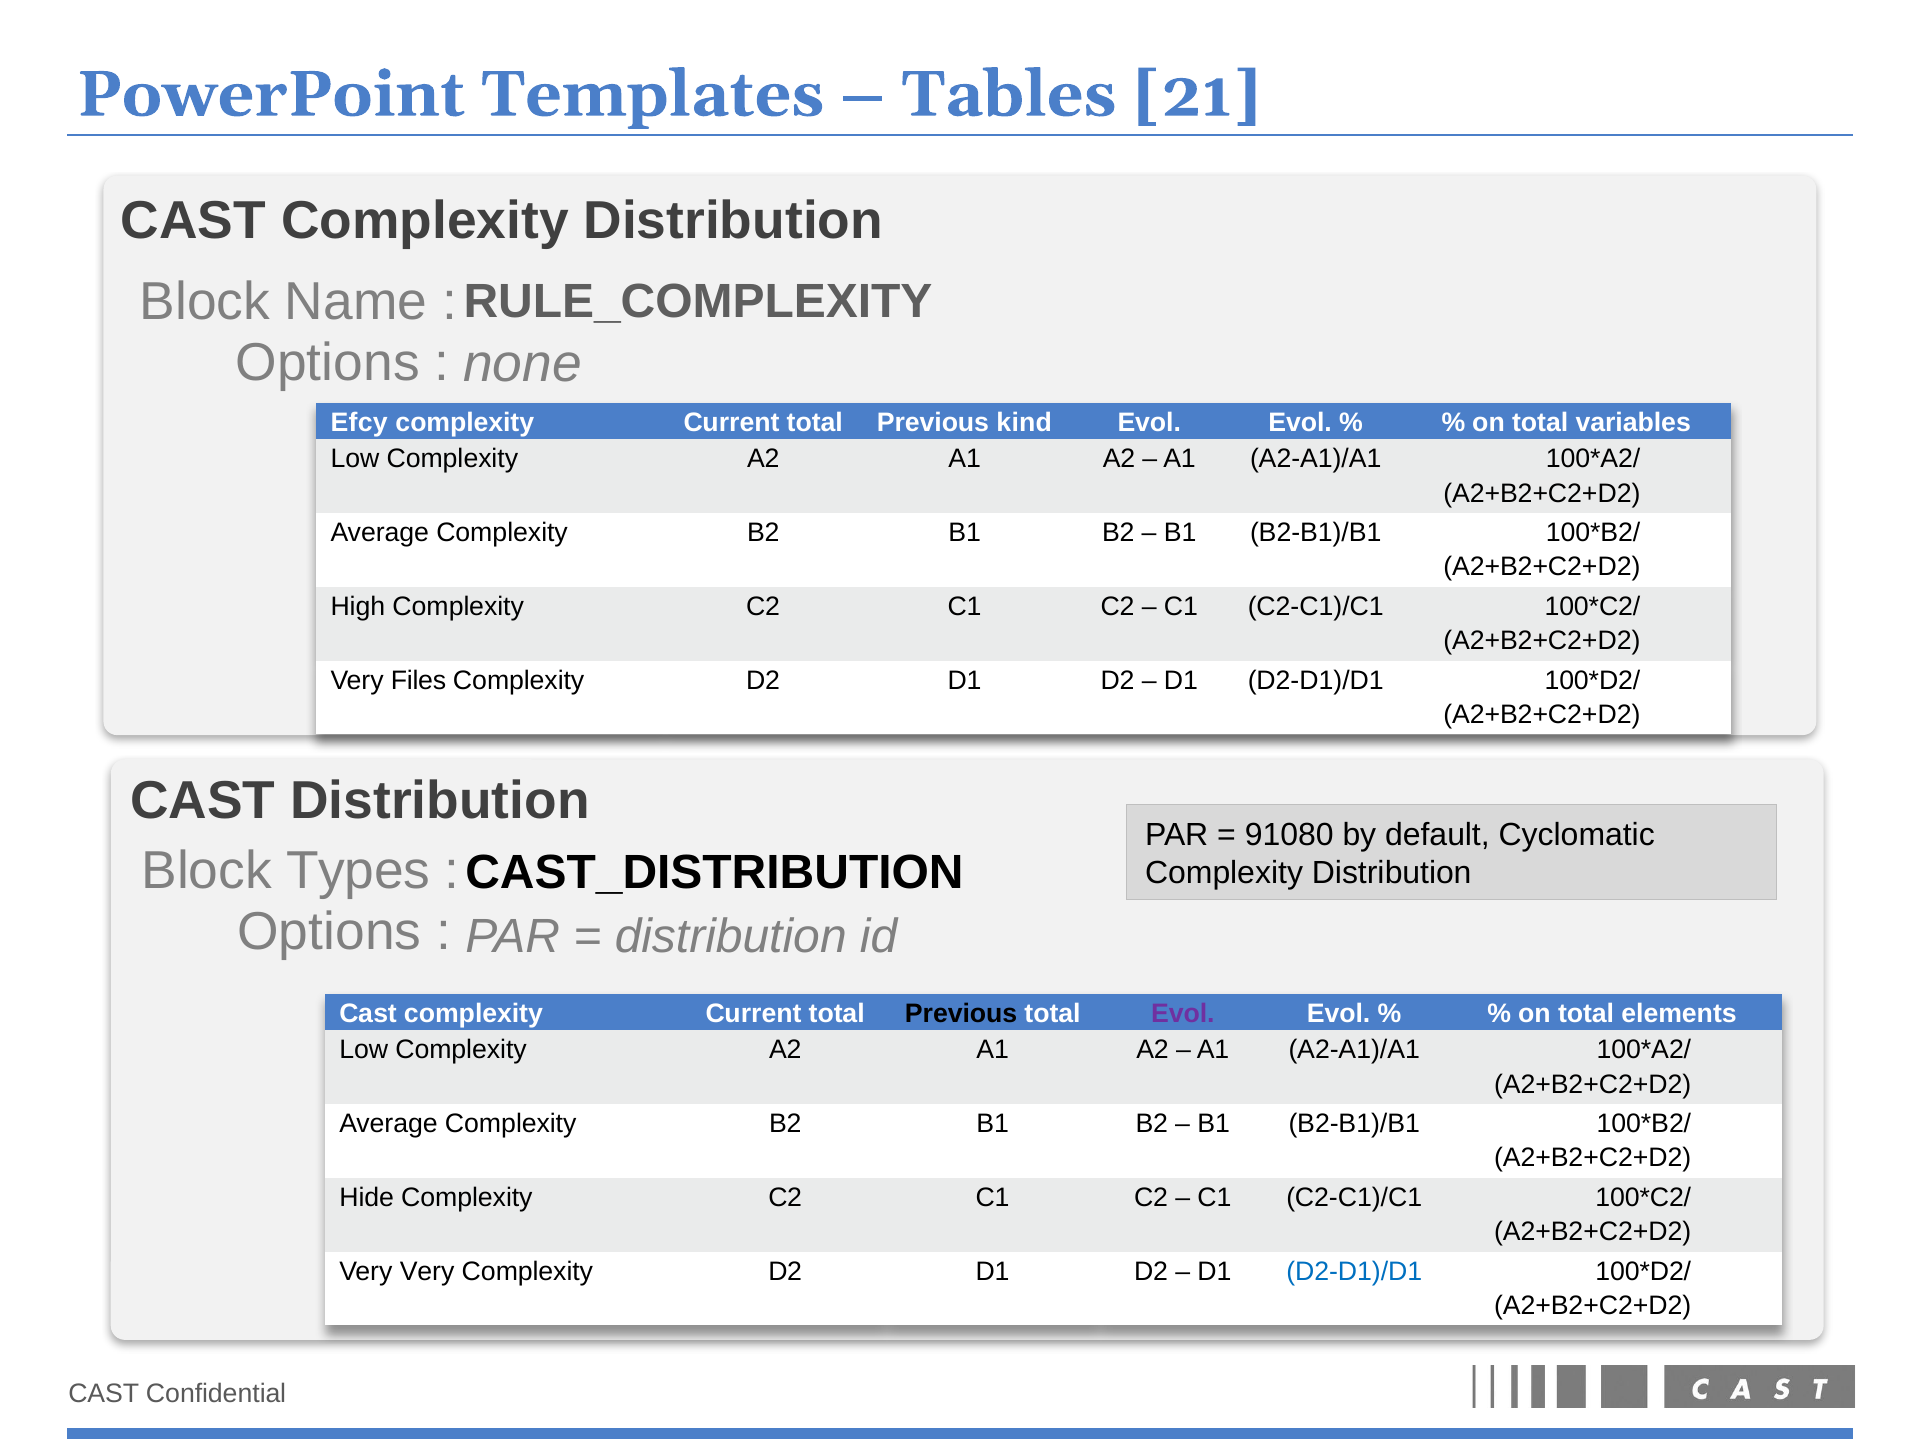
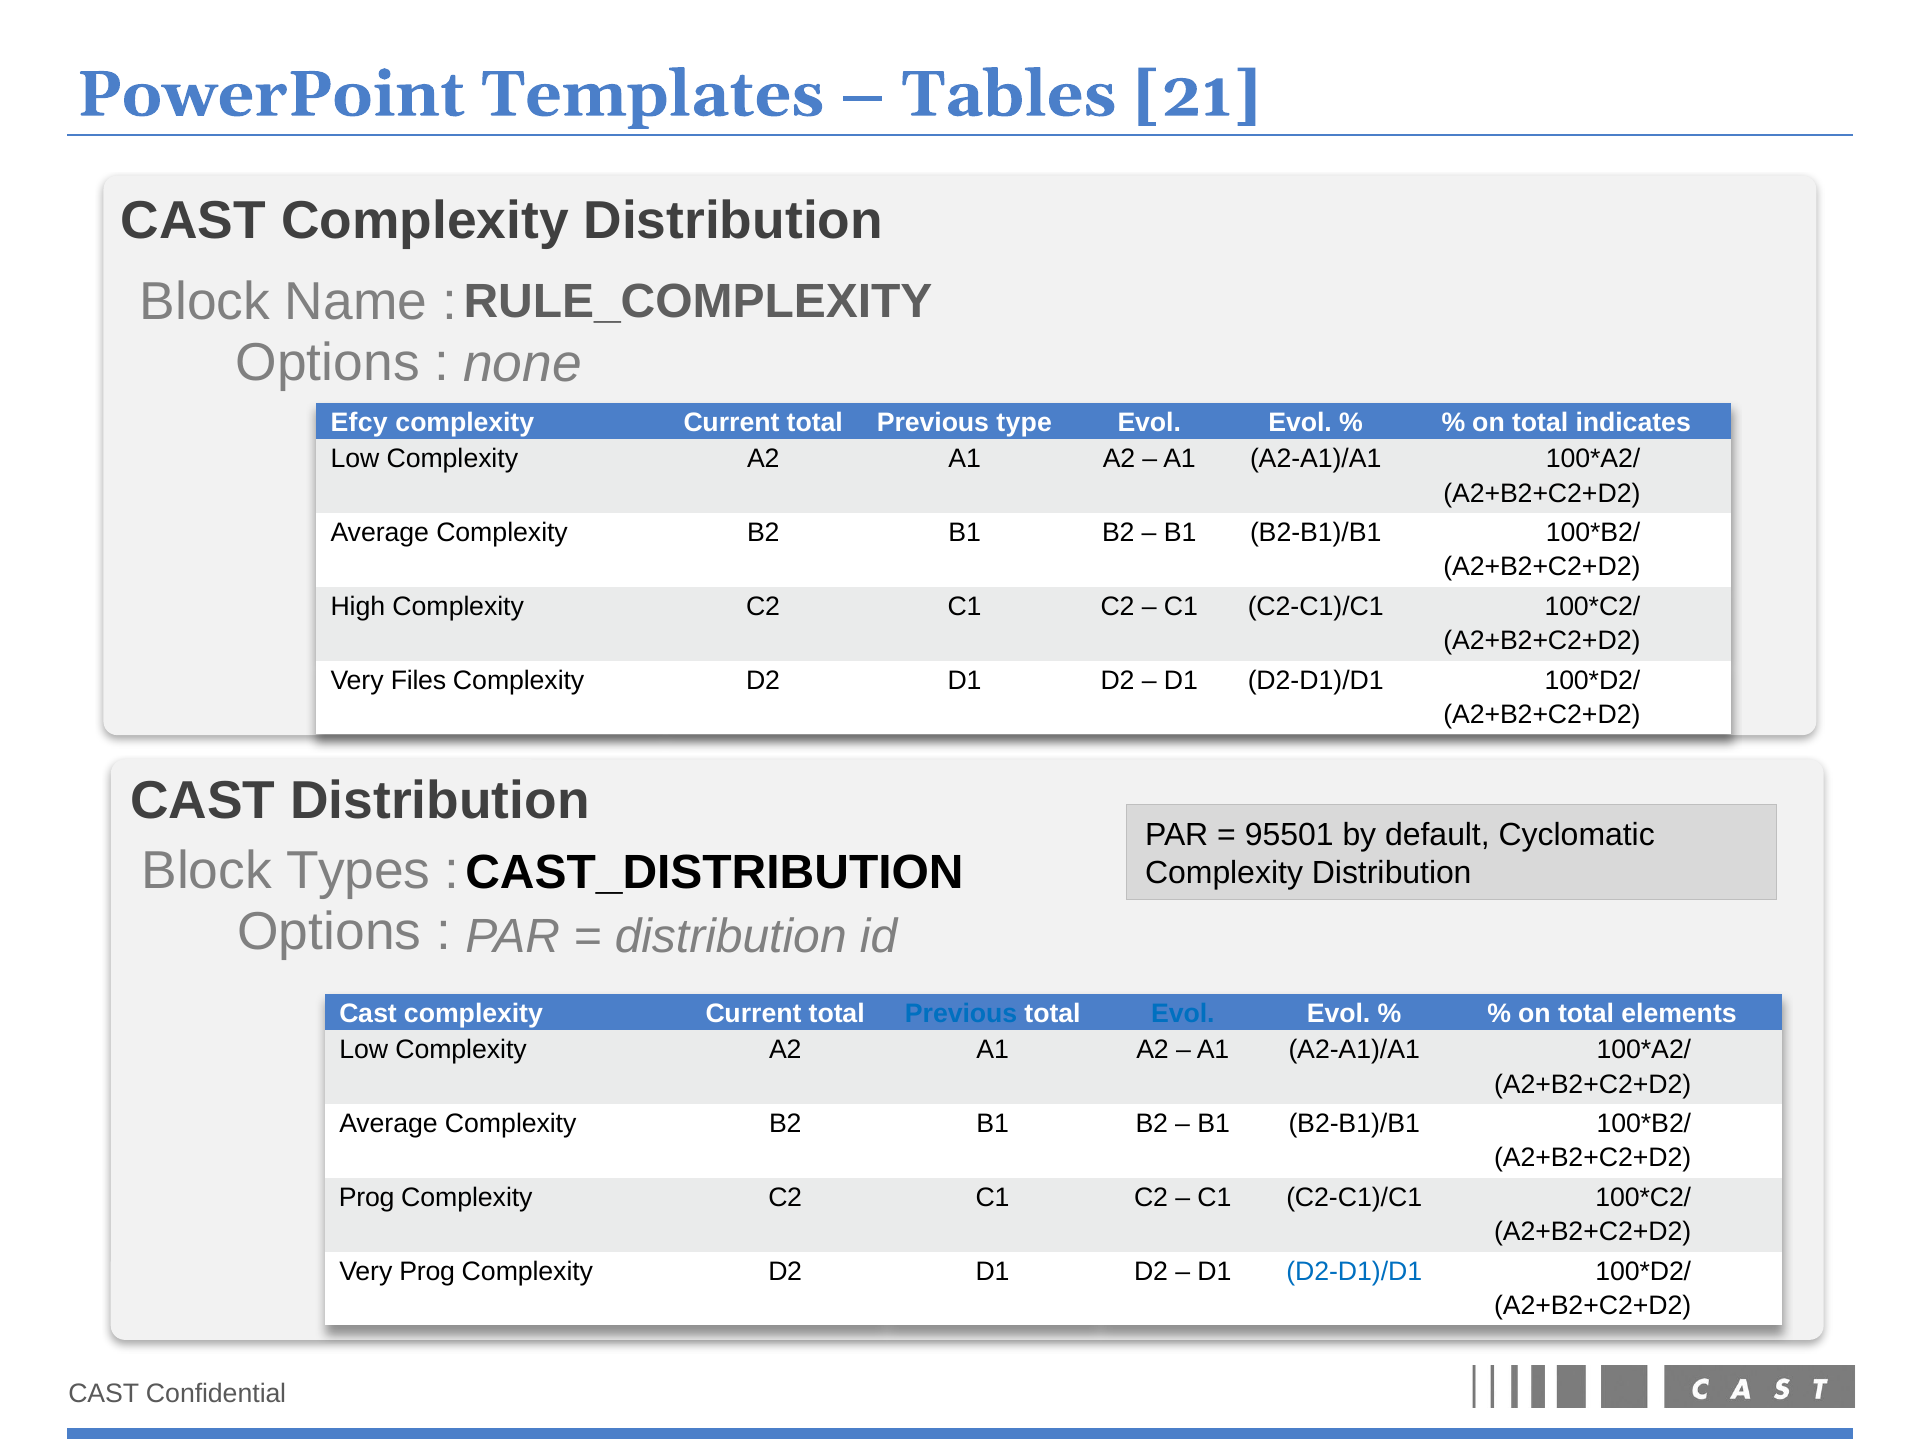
kind: kind -> type
variables: variables -> indicates
91080: 91080 -> 95501
Previous at (961, 1013) colour: black -> blue
Evol at (1183, 1013) colour: purple -> blue
Hide at (367, 1198): Hide -> Prog
Very Very: Very -> Prog
